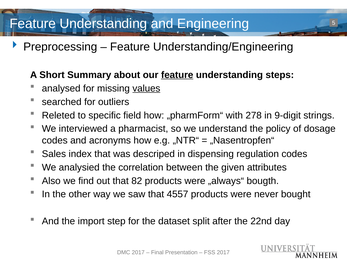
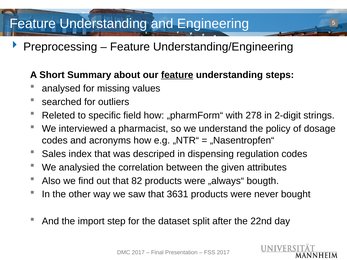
values underline: present -> none
9-digit: 9-digit -> 2-digit
4557: 4557 -> 3631
